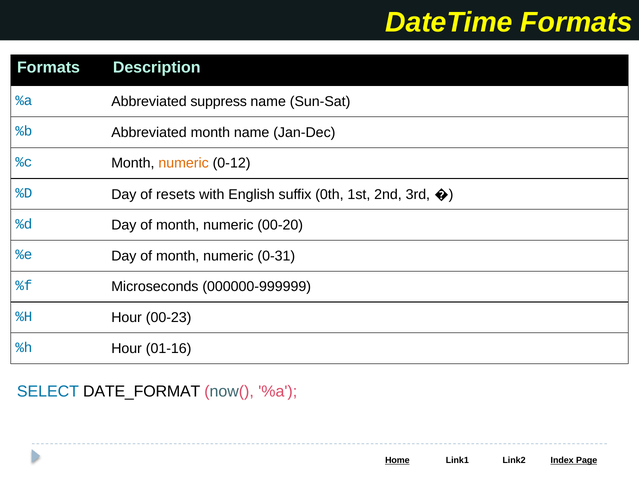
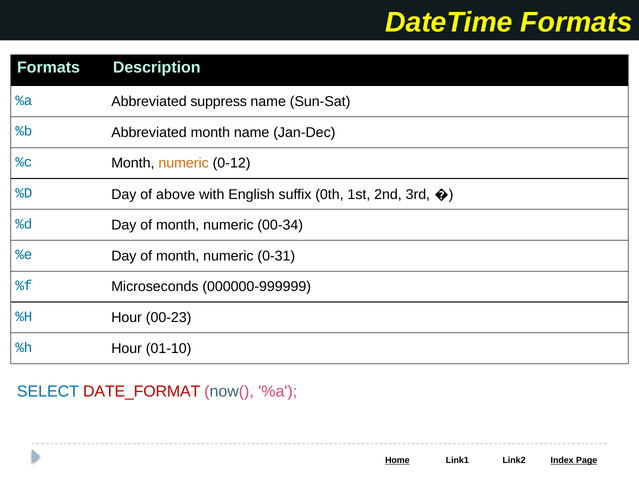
resets: resets -> above
00-20: 00-20 -> 00-34
01-16: 01-16 -> 01-10
DATE_FORMAT colour: black -> red
